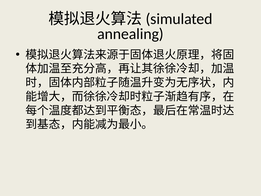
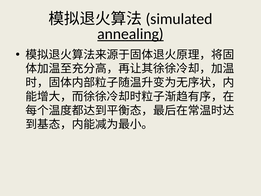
annealing underline: none -> present
